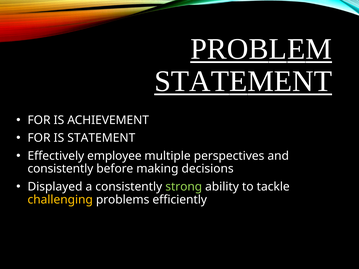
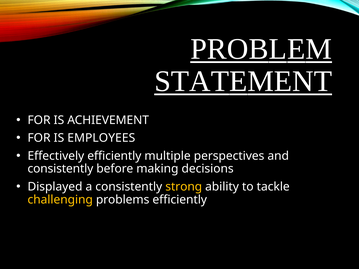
IS STATEMENT: STATEMENT -> EMPLOYEES
Effectively employee: employee -> efficiently
strong colour: light green -> yellow
